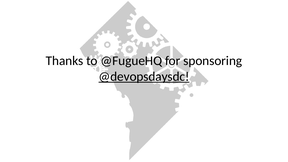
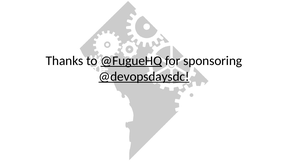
@FugueHQ underline: none -> present
